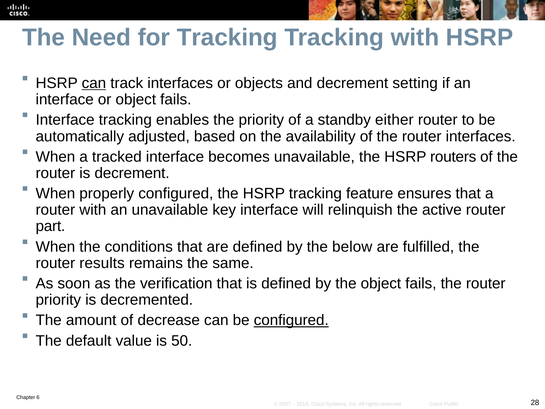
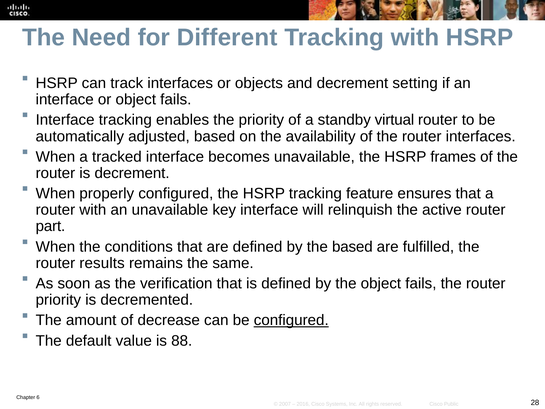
for Tracking: Tracking -> Different
can at (94, 83) underline: present -> none
either: either -> virtual
routers: routers -> frames
the below: below -> based
50: 50 -> 88
